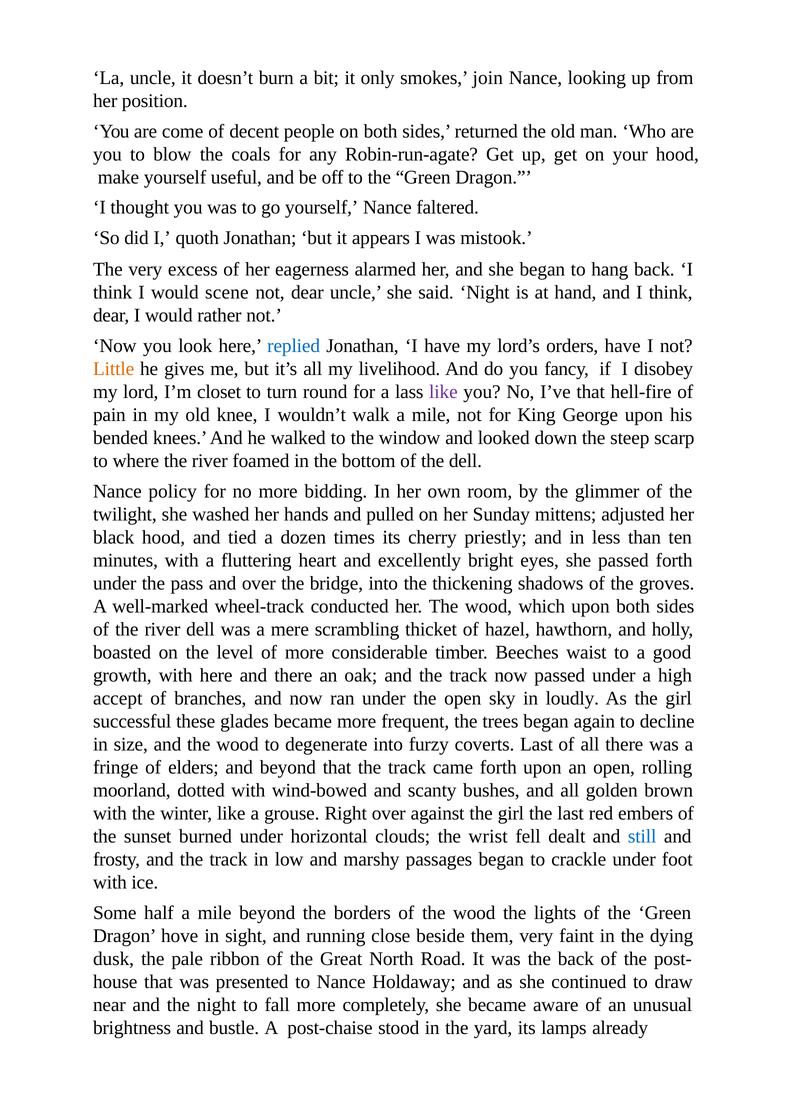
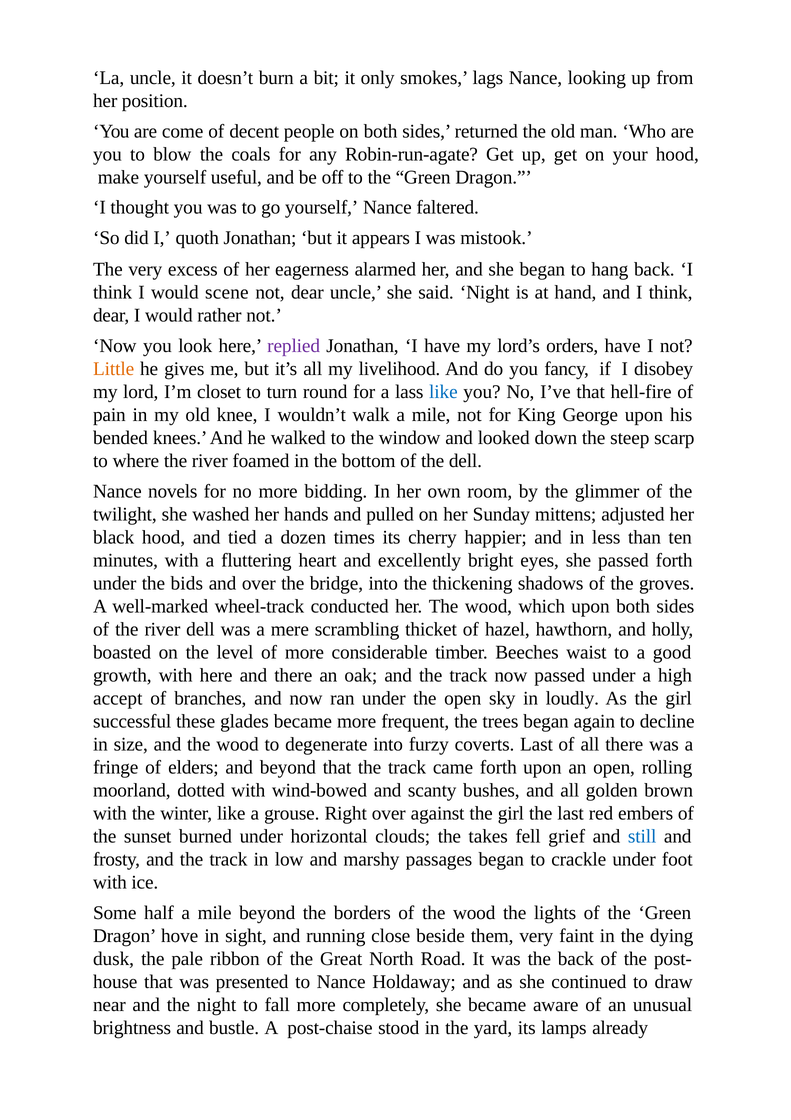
join: join -> lags
replied colour: blue -> purple
like at (443, 392) colour: purple -> blue
policy: policy -> novels
priestly: priestly -> happier
pass: pass -> bids
wrist: wrist -> takes
dealt: dealt -> grief
